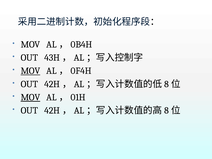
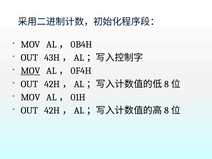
MOV at (30, 97) underline: present -> none
